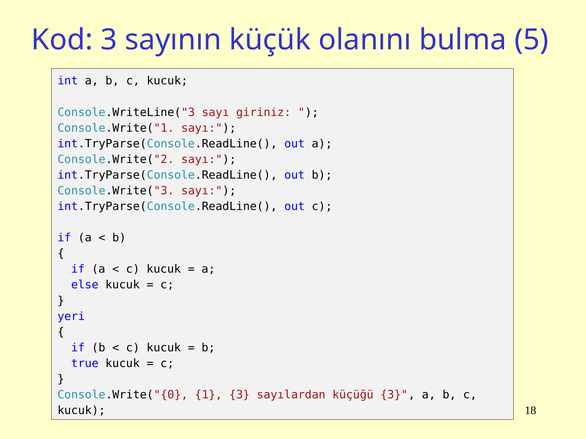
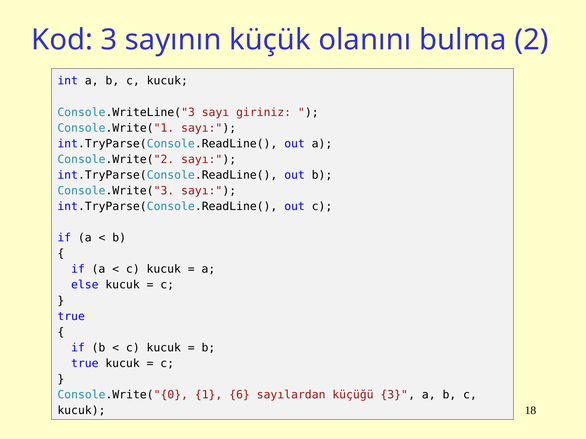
5: 5 -> 2
yeri at (71, 317): yeri -> true
1 3: 3 -> 6
